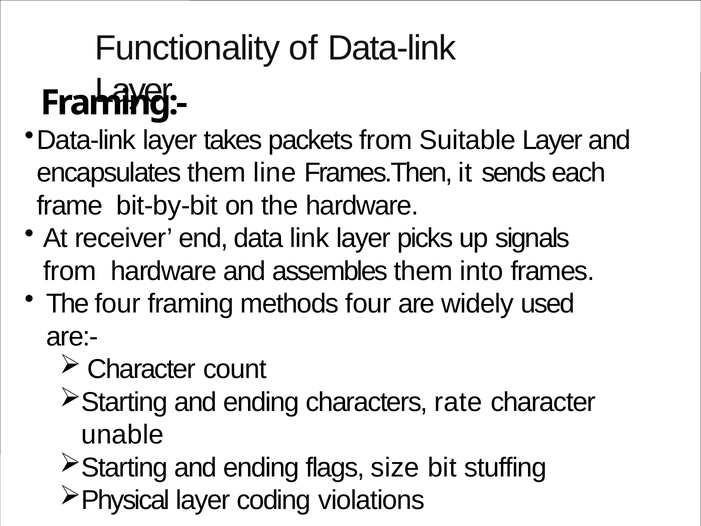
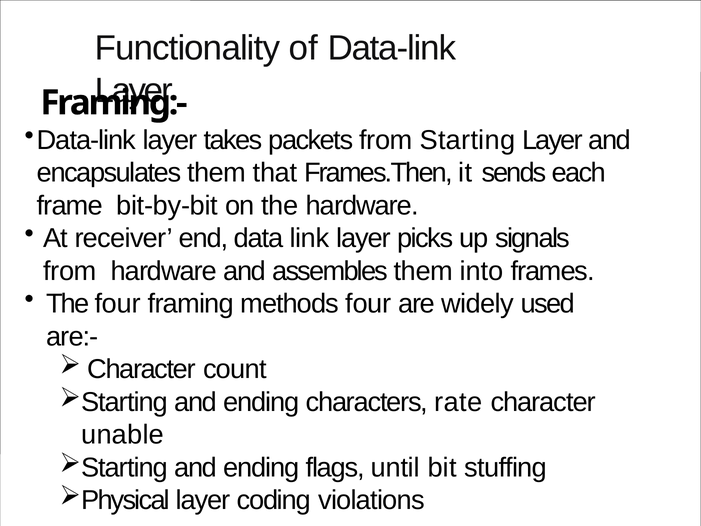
Suitable: Suitable -> Starting
line: line -> that
size: size -> until
